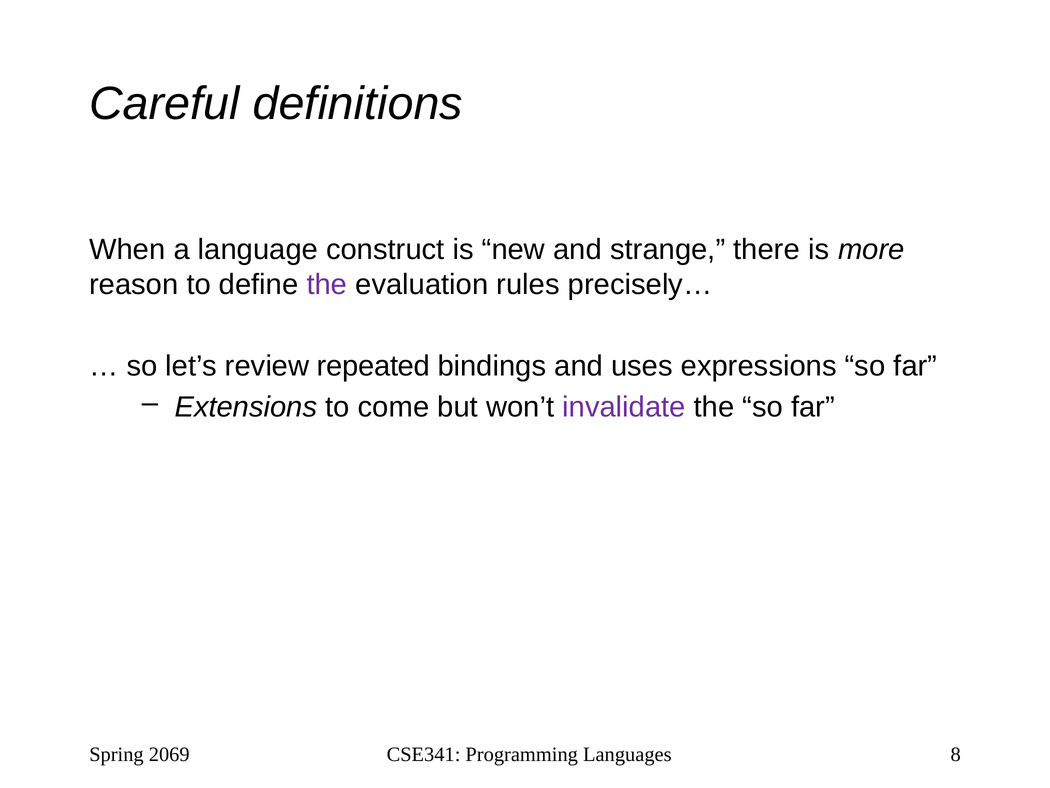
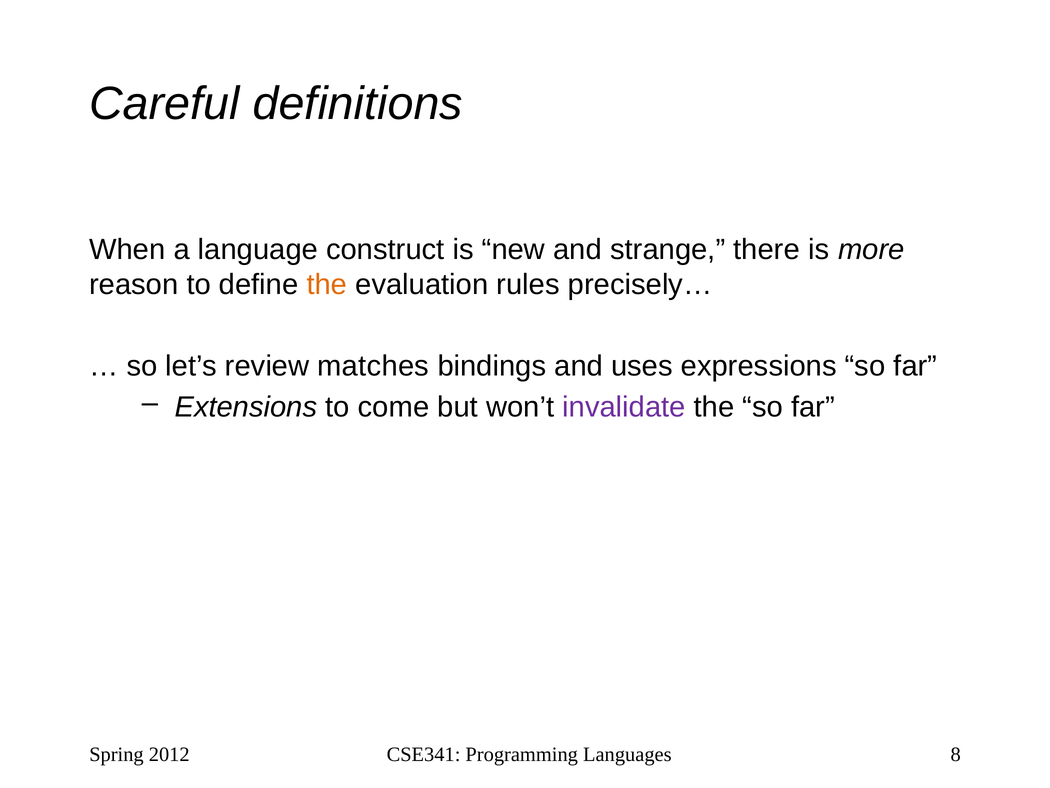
the at (327, 284) colour: purple -> orange
repeated: repeated -> matches
2069: 2069 -> 2012
